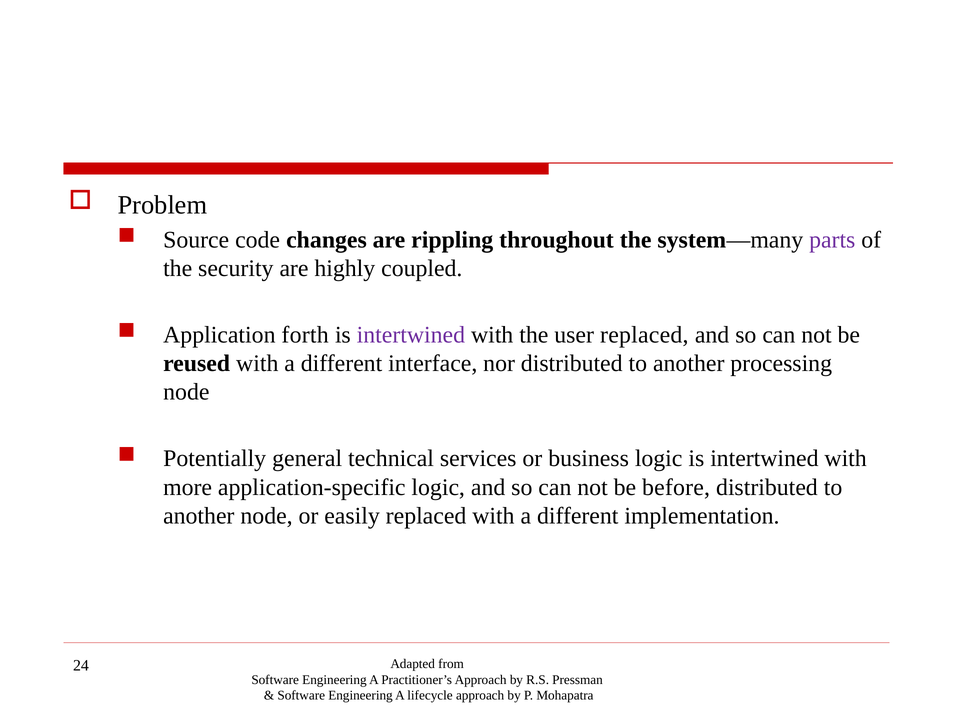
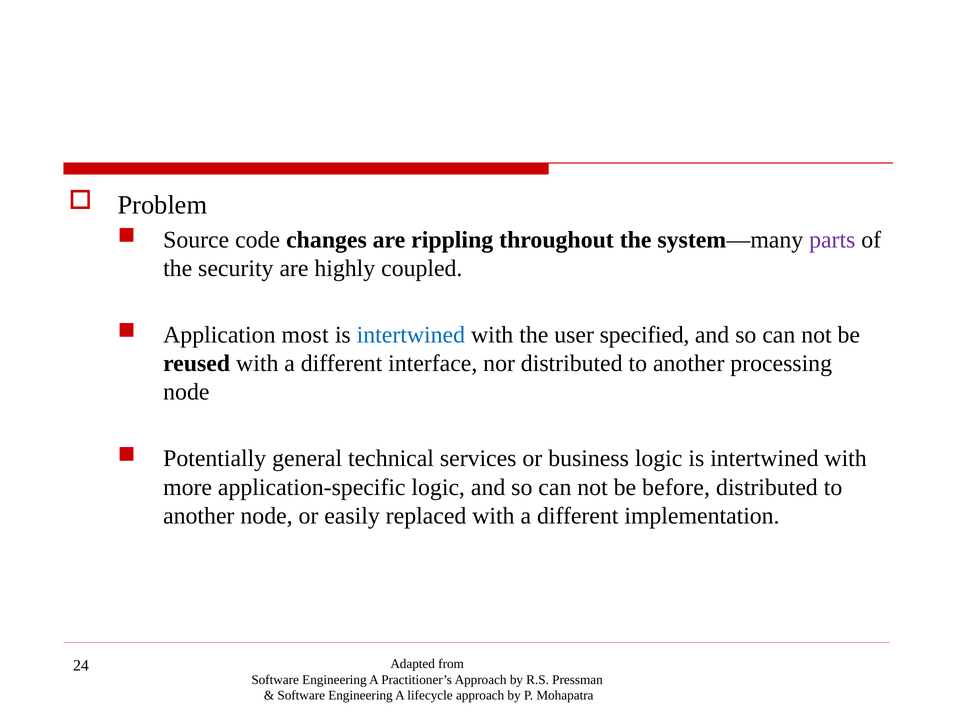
forth: forth -> most
intertwined at (411, 335) colour: purple -> blue
user replaced: replaced -> specified
